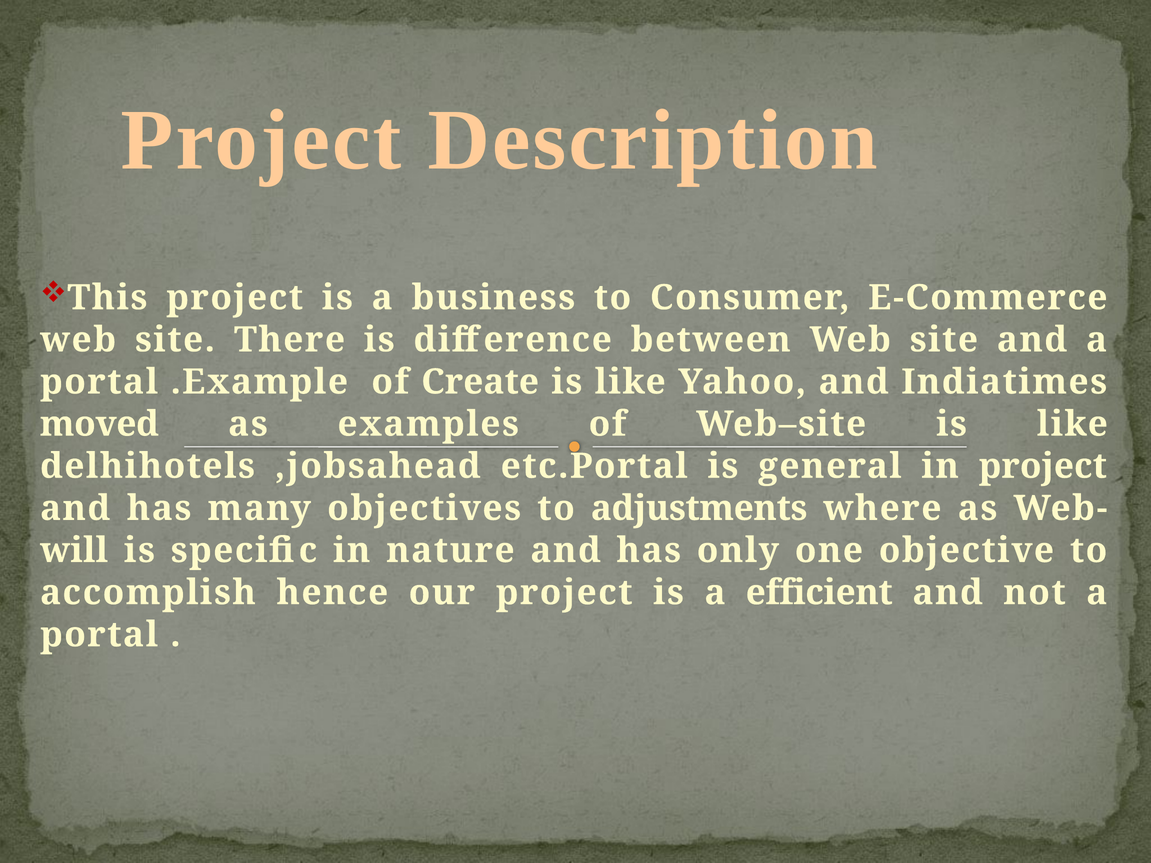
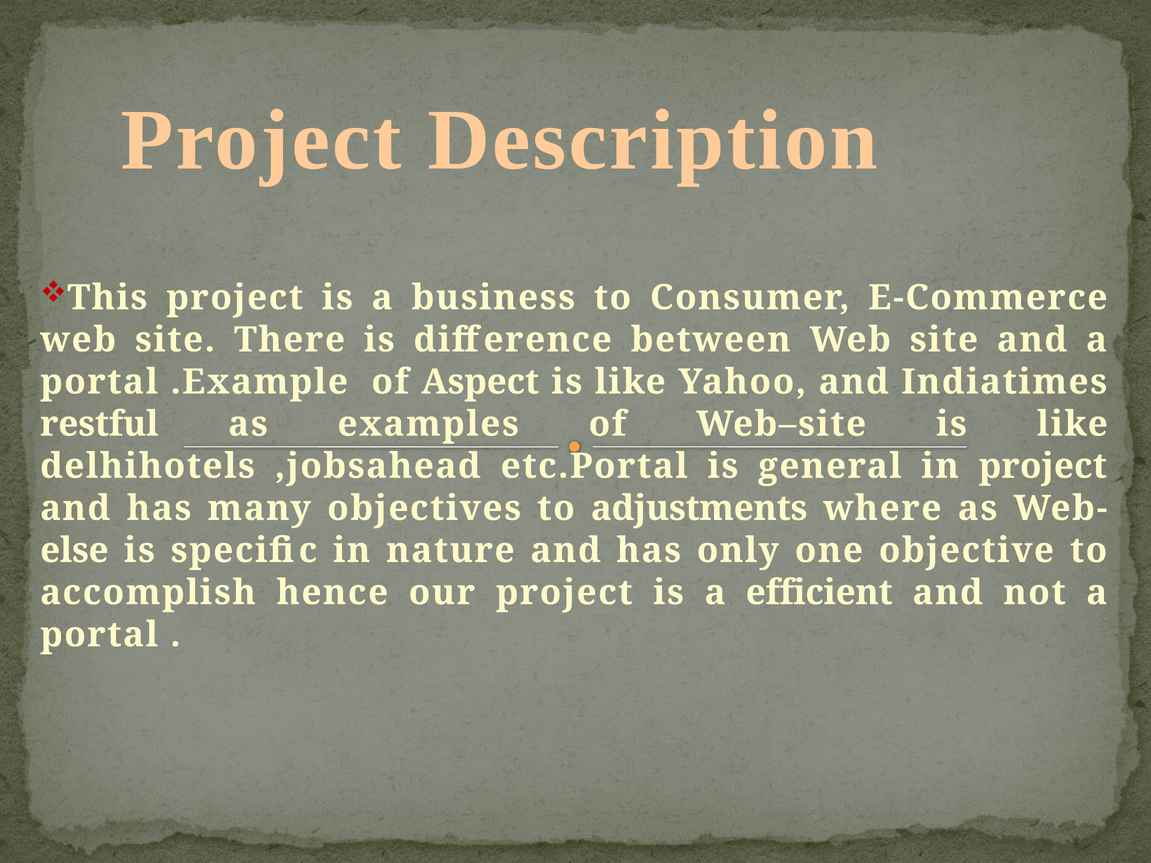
Create: Create -> Aspect
moved: moved -> restful
will: will -> else
